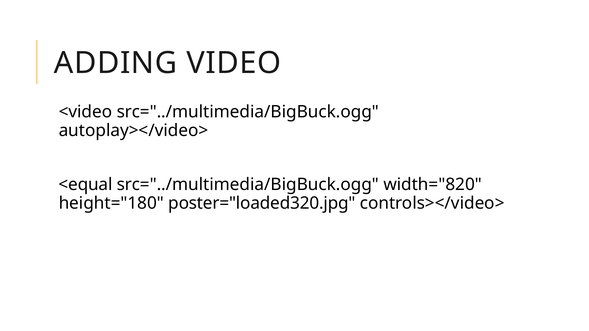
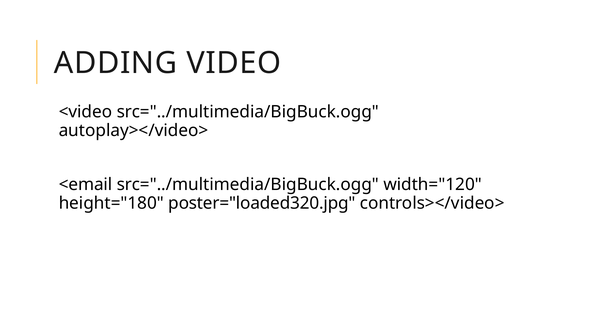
<equal: <equal -> <email
width="820: width="820 -> width="120
